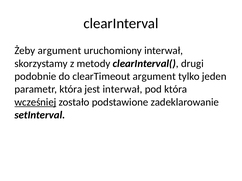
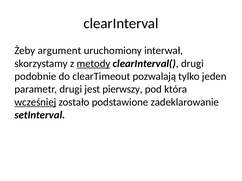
metody underline: none -> present
clearTimeout argument: argument -> pozwalają
parametr która: która -> drugi
jest interwał: interwał -> pierwszy
